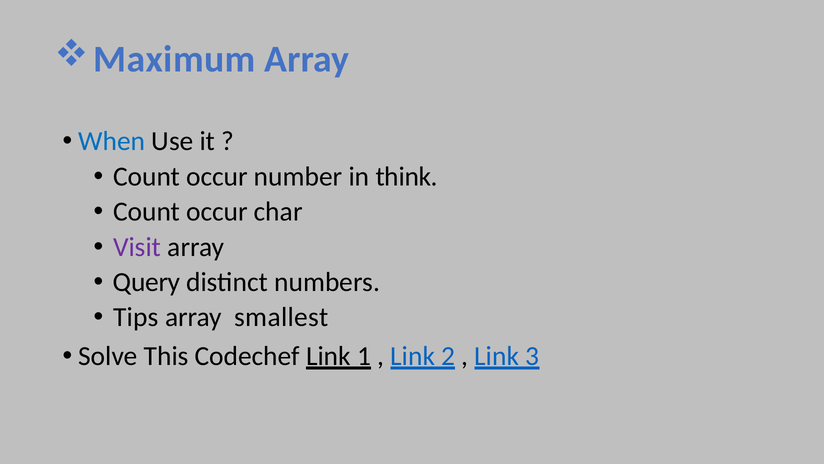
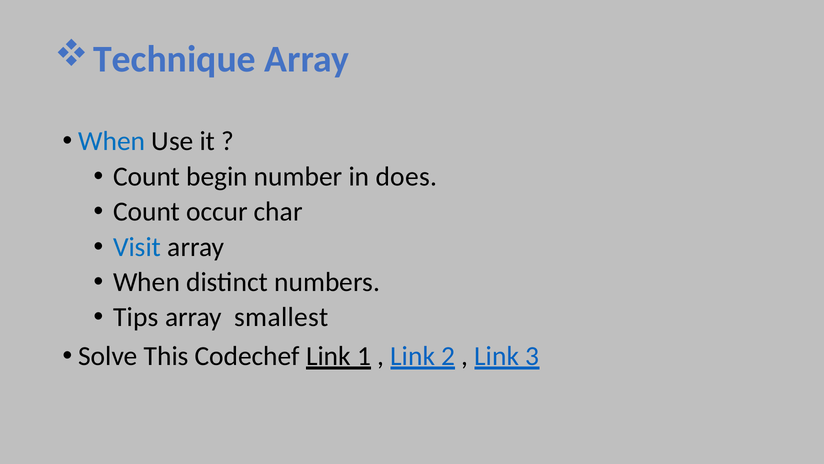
Maximum: Maximum -> Technique
occur at (217, 176): occur -> begin
think: think -> does
Visit colour: purple -> blue
Query at (147, 282): Query -> When
